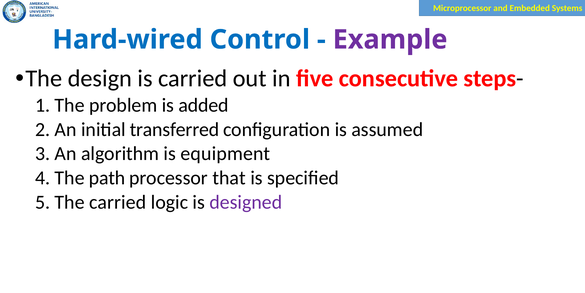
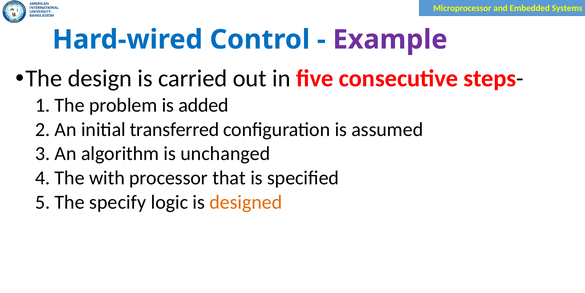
equipment: equipment -> unchanged
path: path -> with
carried at (118, 202): carried -> specify
designed colour: purple -> orange
